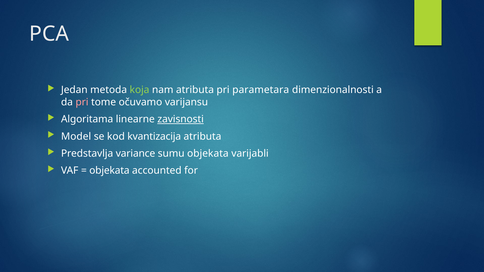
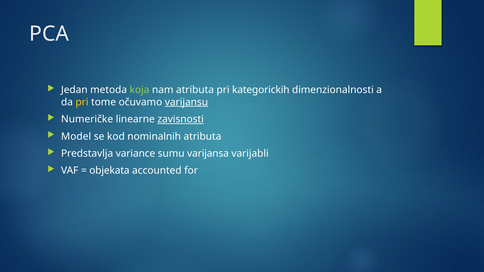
parametara: parametara -> kategorickih
pri at (82, 102) colour: pink -> yellow
varijansu underline: none -> present
Algoritama: Algoritama -> Numeričke
kvantizacija: kvantizacija -> nominalnih
sumu objekata: objekata -> varijansa
